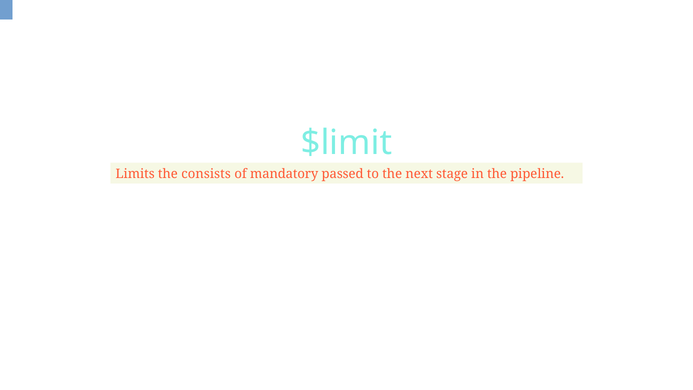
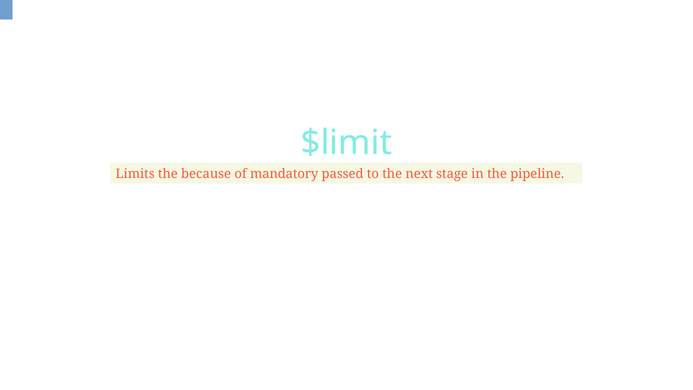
consists: consists -> because
